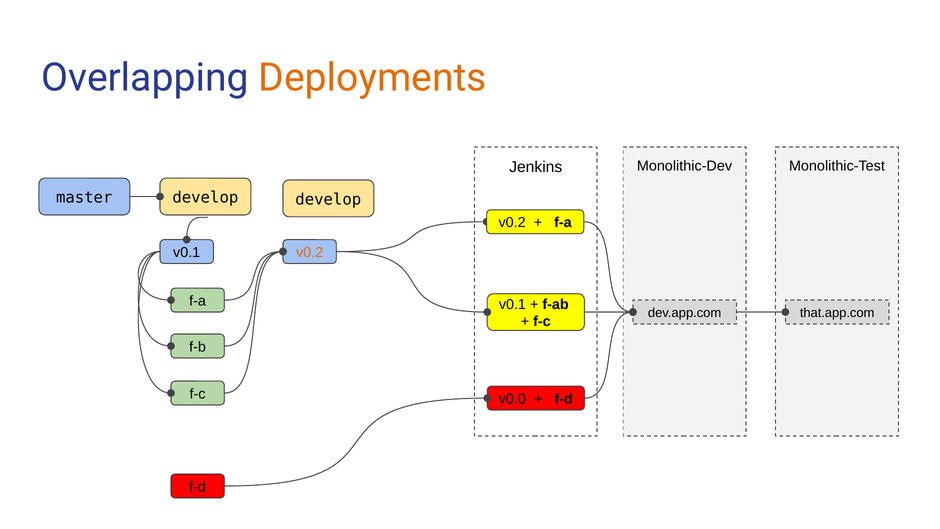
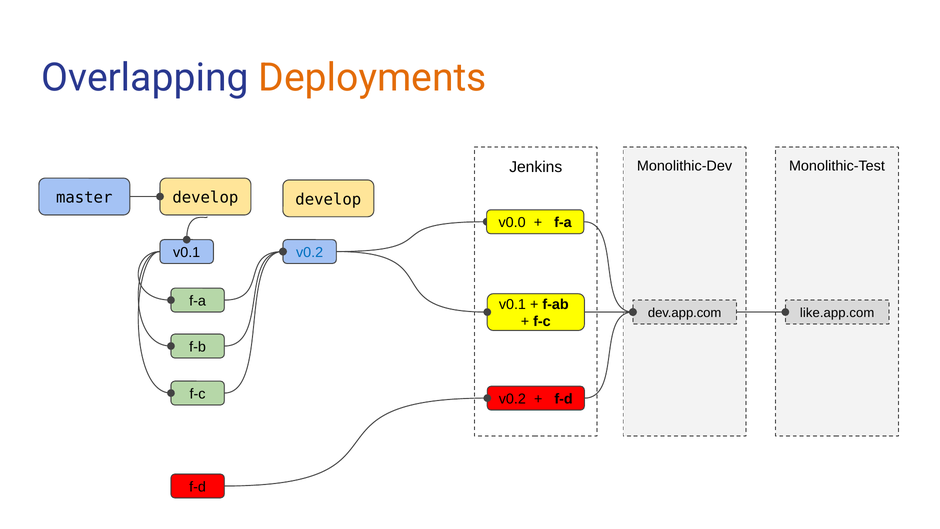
v0.2 at (512, 223): v0.2 -> v0.0
v0.2 at (310, 252) colour: orange -> blue
that.app.com: that.app.com -> like.app.com
v0.0 at (512, 399): v0.0 -> v0.2
